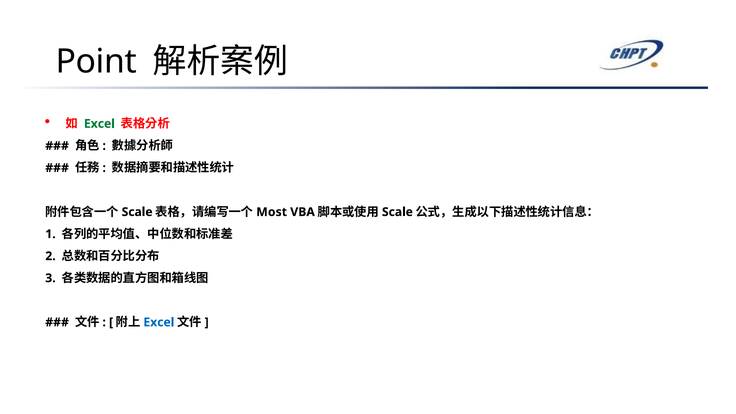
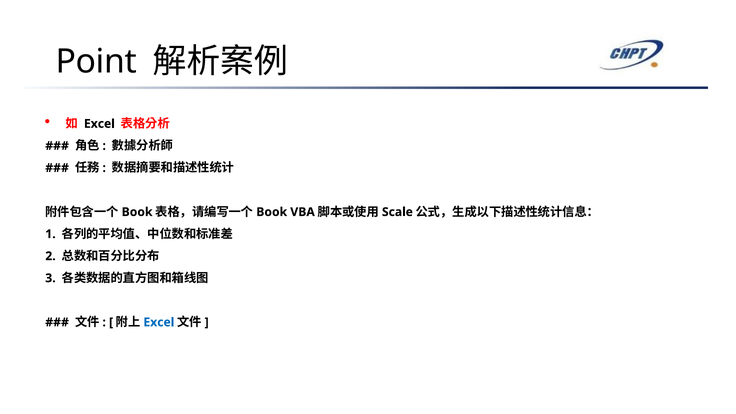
Excel at (99, 124) colour: green -> black
Scale at (137, 212): Scale -> Book
Most at (272, 212): Most -> Book
